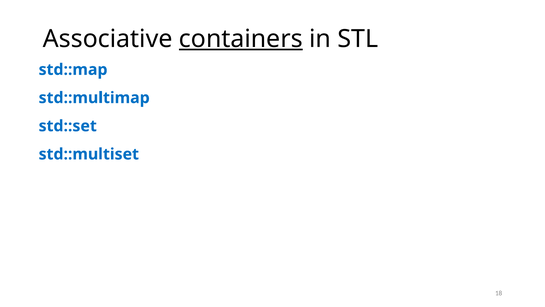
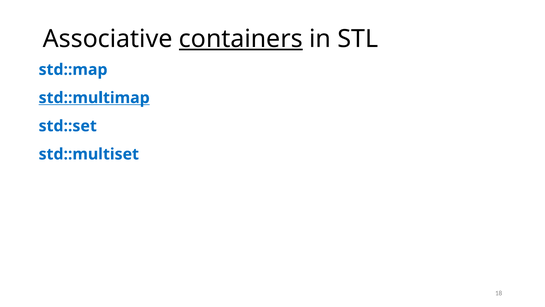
std::multimap underline: none -> present
